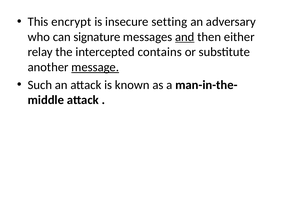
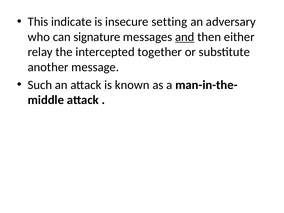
encrypt: encrypt -> indicate
contains: contains -> together
message underline: present -> none
